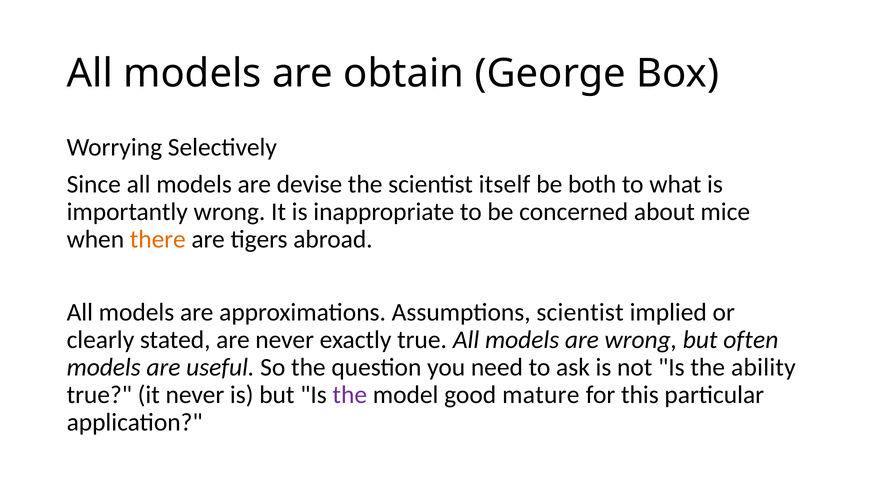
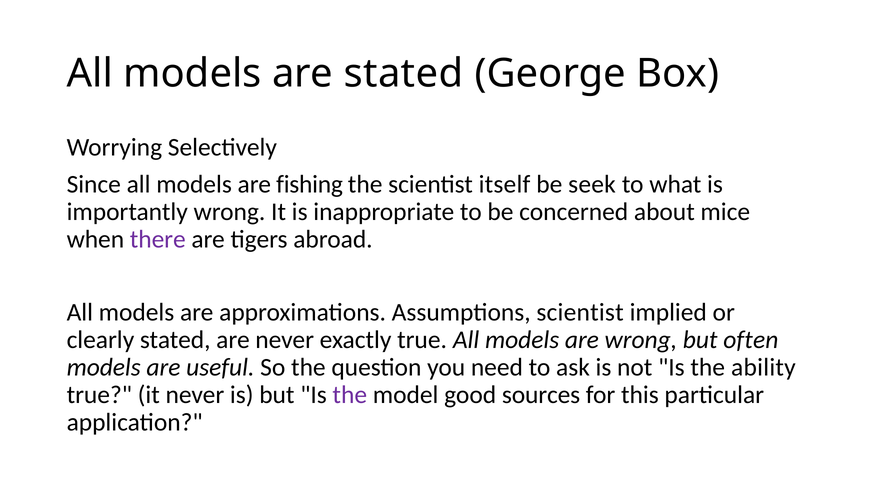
are obtain: obtain -> stated
devise: devise -> fishing
both: both -> seek
there colour: orange -> purple
mature: mature -> sources
